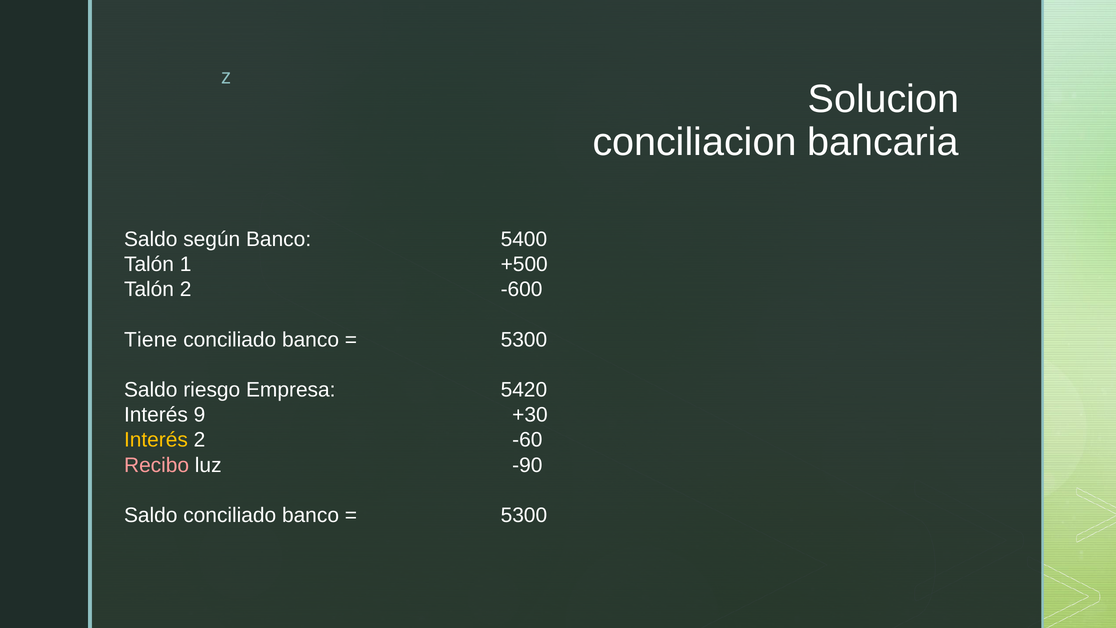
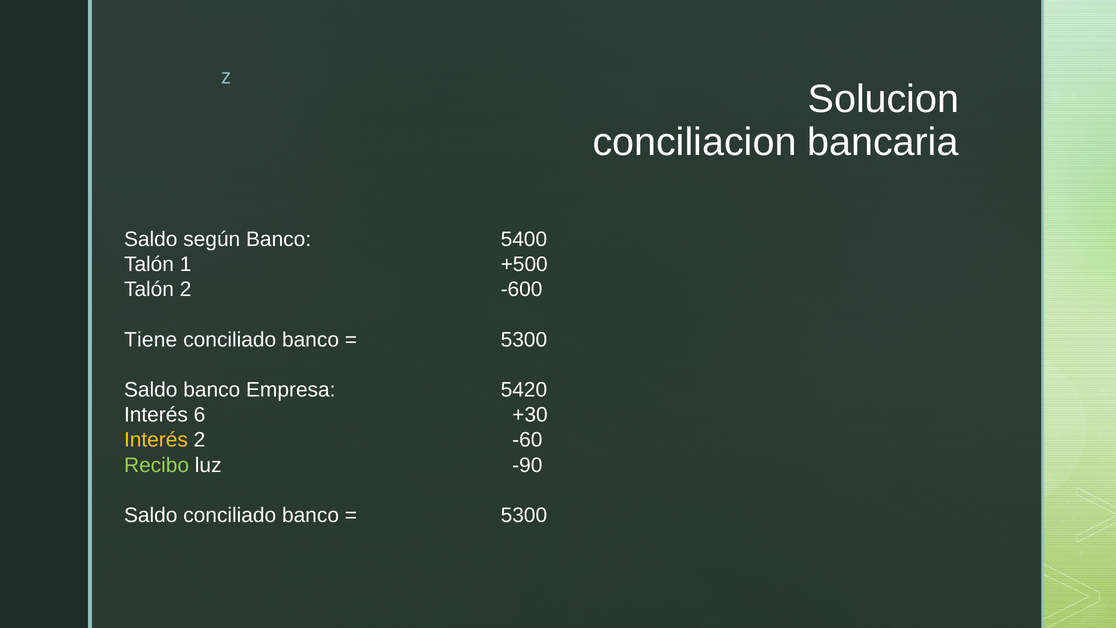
Saldo riesgo: riesgo -> banco
9: 9 -> 6
Recibo colour: pink -> light green
